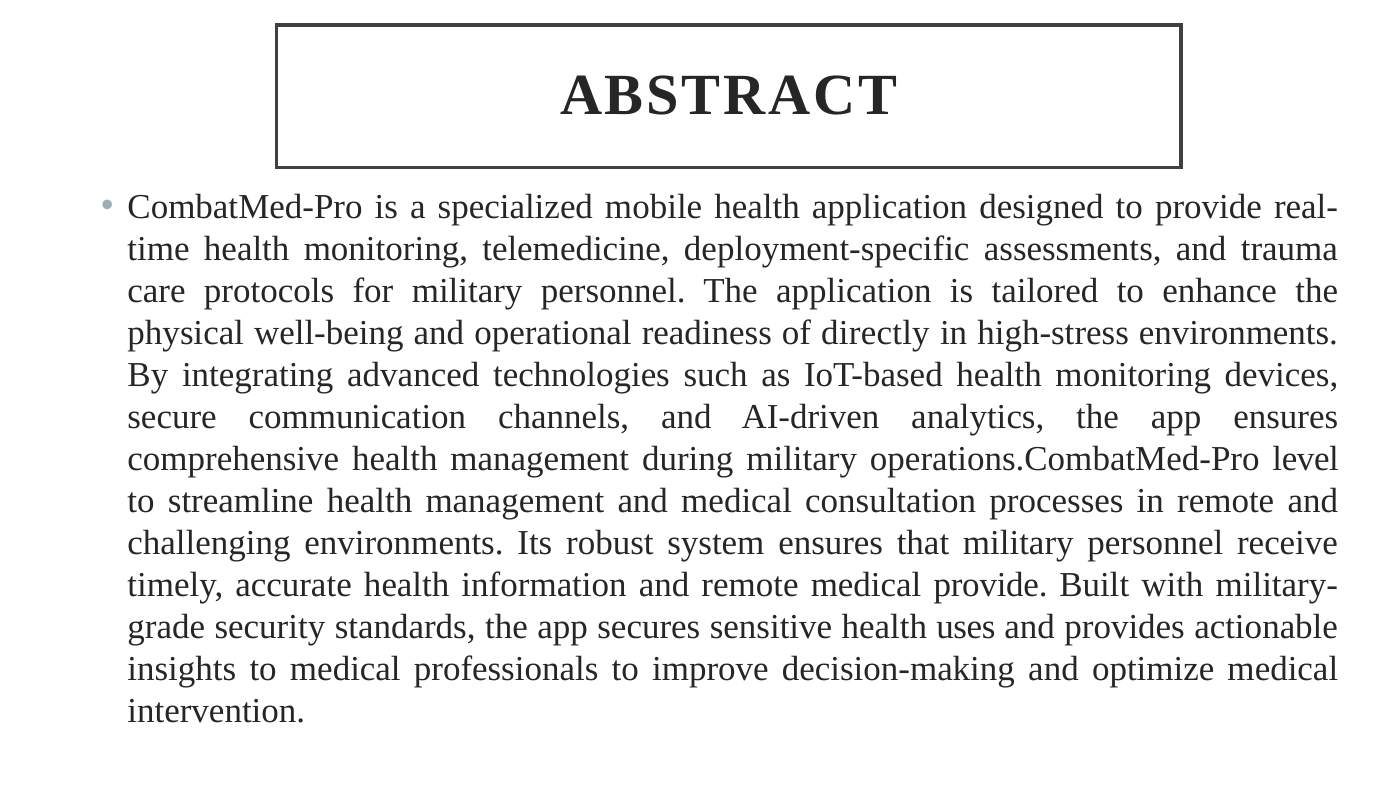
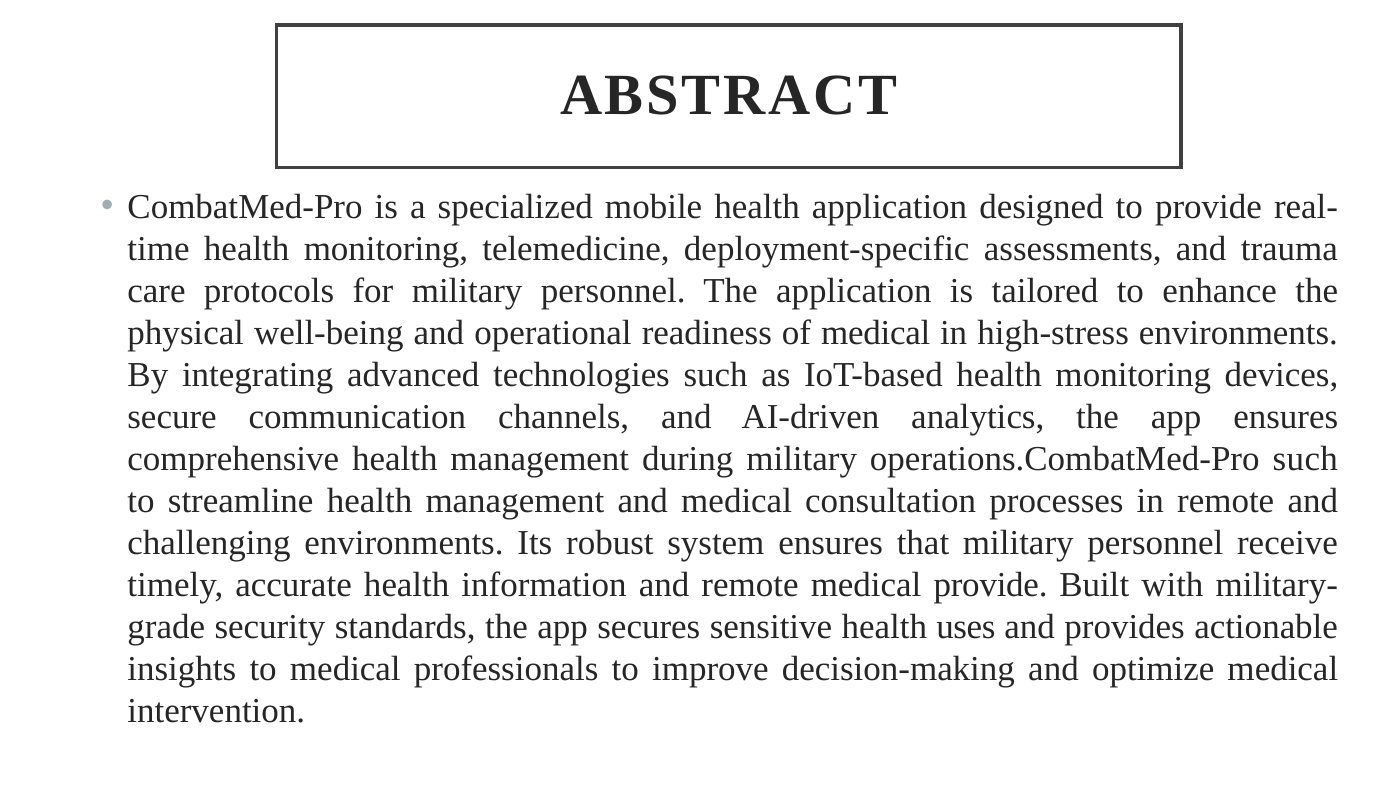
of directly: directly -> medical
operations.CombatMed-Pro level: level -> such
